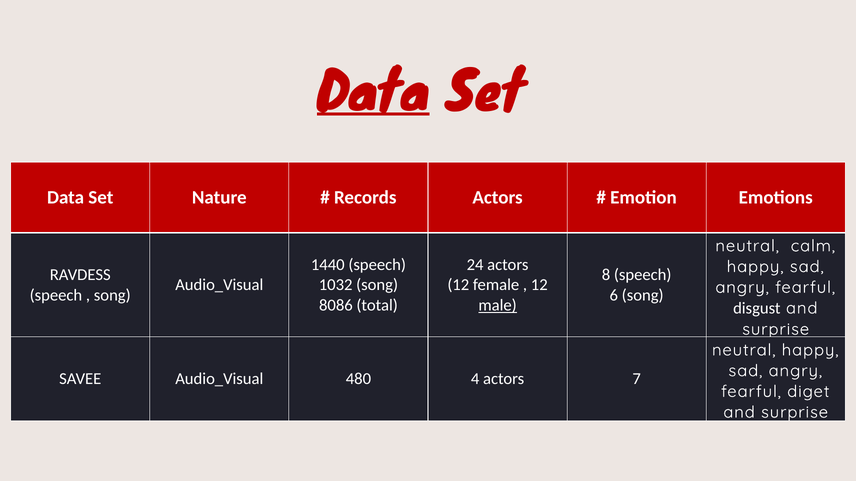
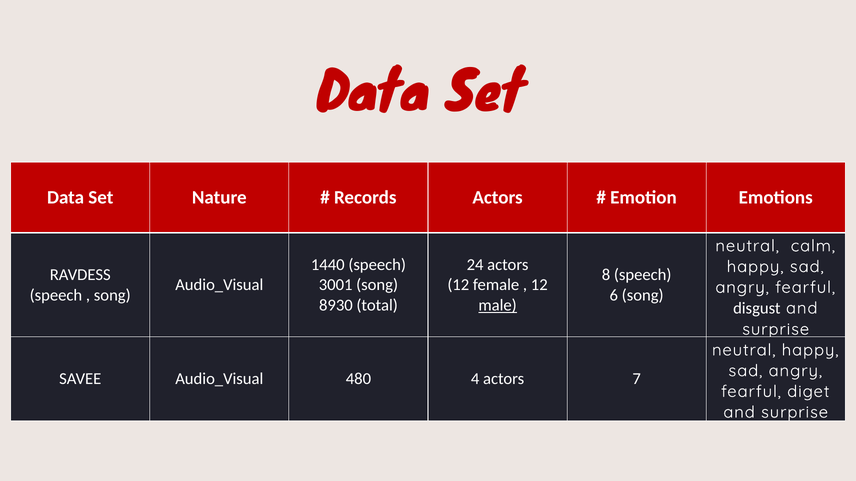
Data at (373, 91) underline: present -> none
1032: 1032 -> 3001
8086: 8086 -> 8930
